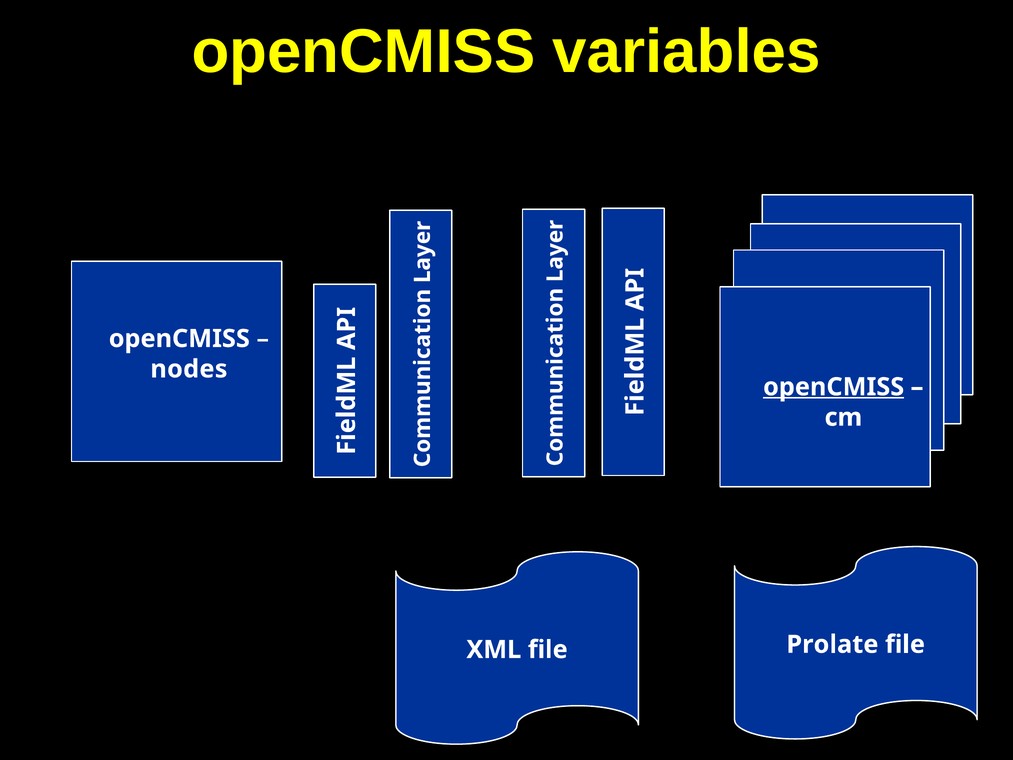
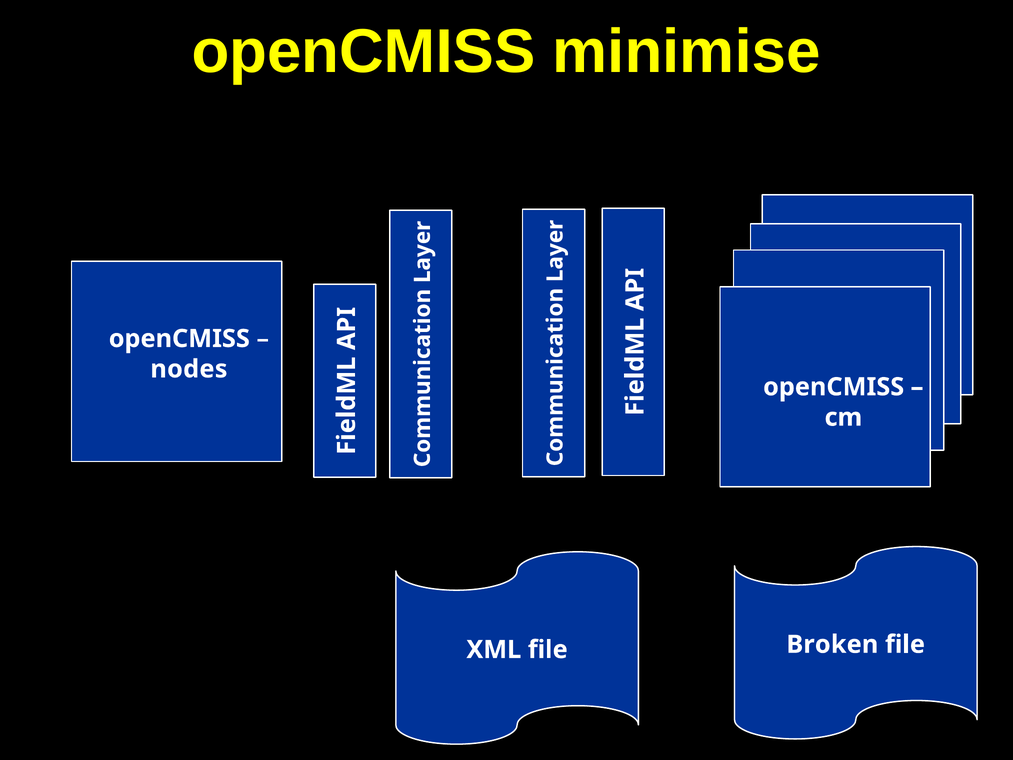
variables: variables -> minimise
openCMISS at (834, 387) underline: present -> none
Prolate: Prolate -> Broken
